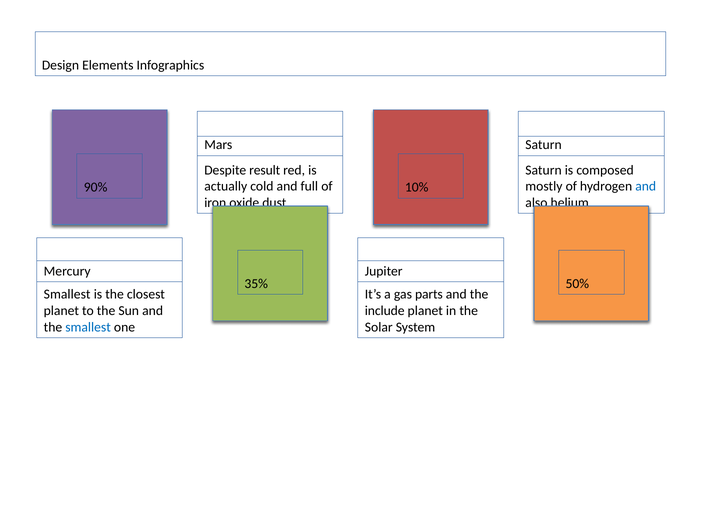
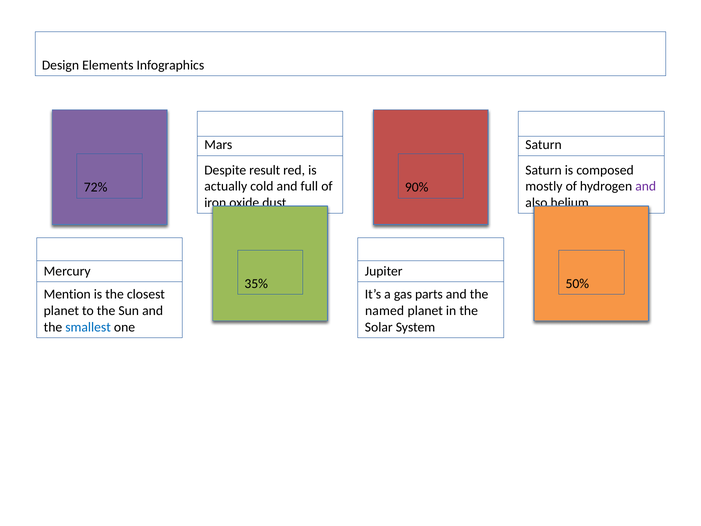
and at (646, 186) colour: blue -> purple
90%: 90% -> 72%
10%: 10% -> 90%
Smallest at (67, 294): Smallest -> Mention
include: include -> named
